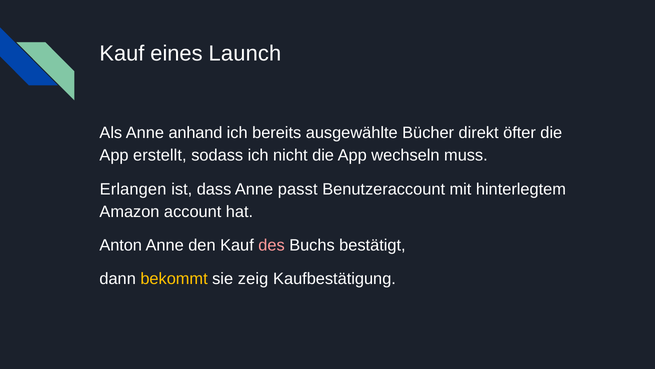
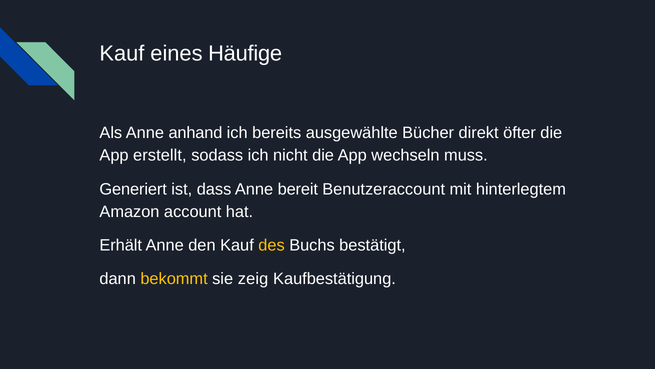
Launch: Launch -> Häufige
Erlangen: Erlangen -> Generiert
passt: passt -> bereit
Anton: Anton -> Erhält
des colour: pink -> yellow
